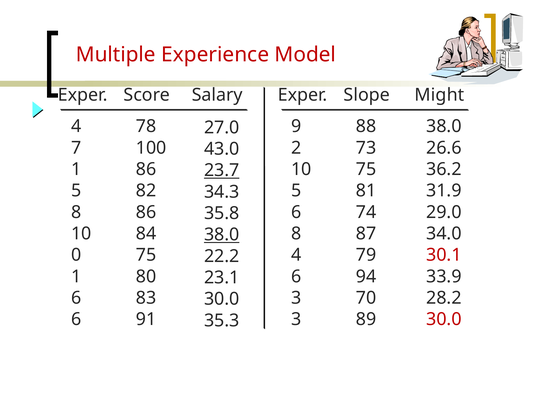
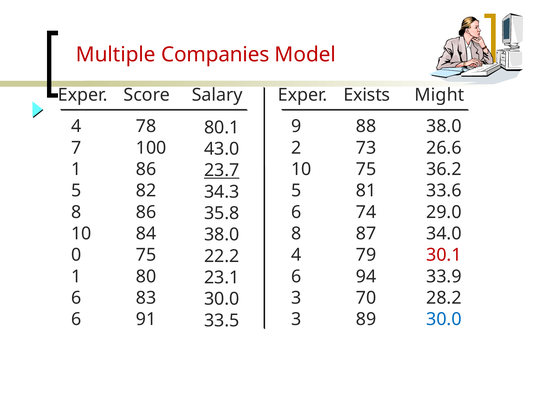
Experience: Experience -> Companies
Slope: Slope -> Exists
27.0: 27.0 -> 80.1
31.9: 31.9 -> 33.6
38.0 at (222, 235) underline: present -> none
30.0 at (444, 319) colour: red -> blue
35.3: 35.3 -> 33.5
